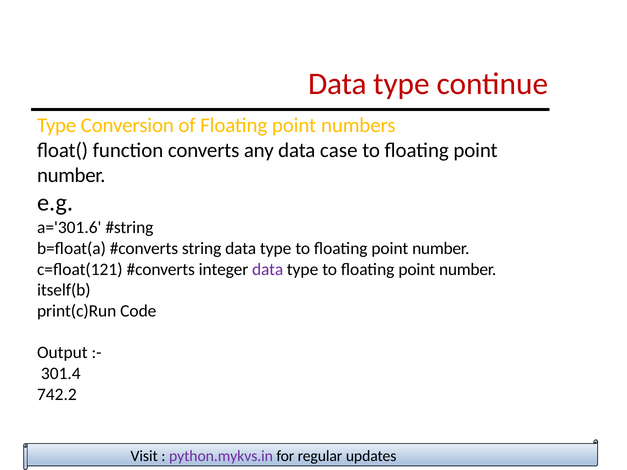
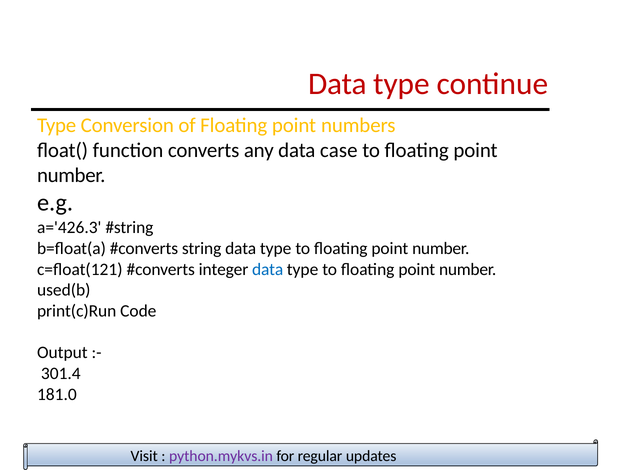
a='301.6: a='301.6 -> a='426.3
data at (268, 269) colour: purple -> blue
itself(b: itself(b -> used(b
742.2: 742.2 -> 181.0
